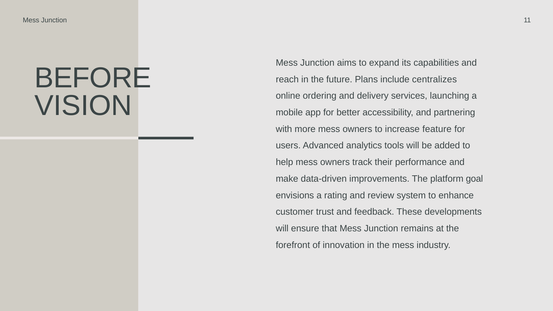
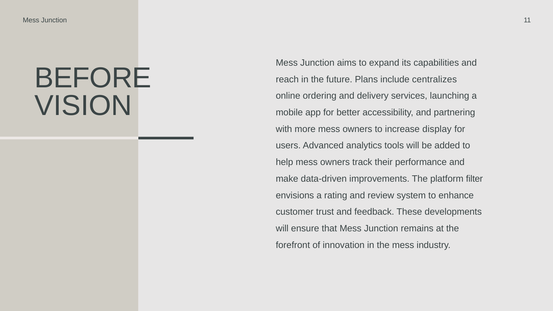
feature: feature -> display
goal: goal -> filter
